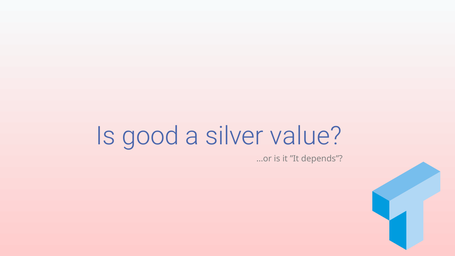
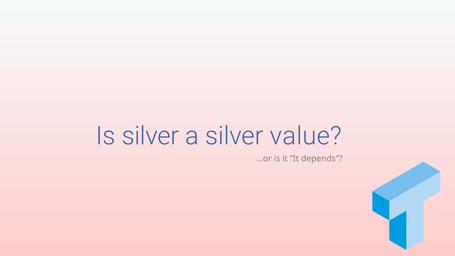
Is good: good -> silver
